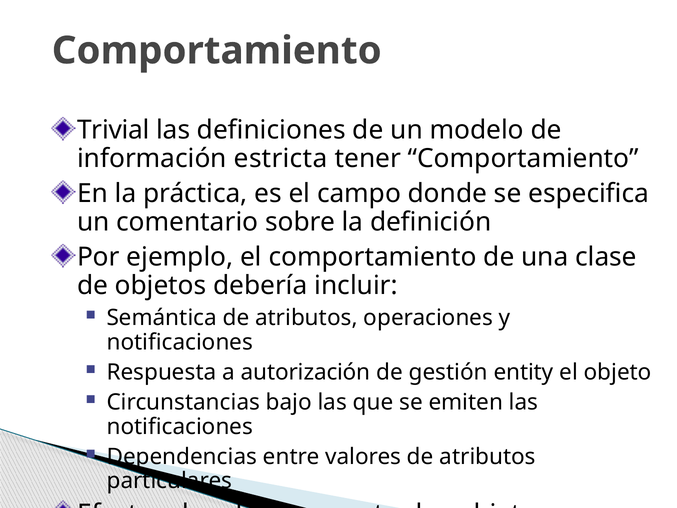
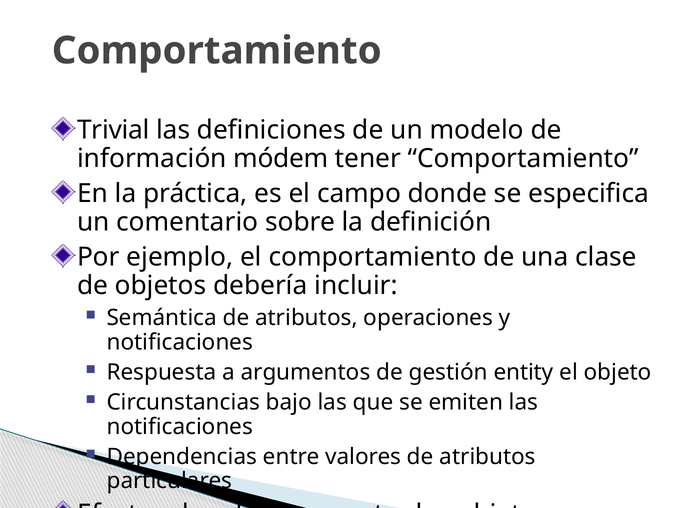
estricta: estricta -> módem
autorización: autorización -> argumentos
